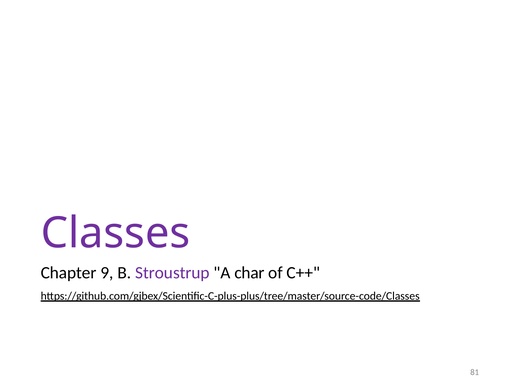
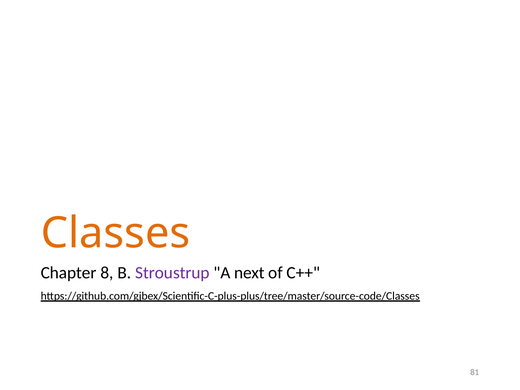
Classes colour: purple -> orange
9: 9 -> 8
char: char -> next
